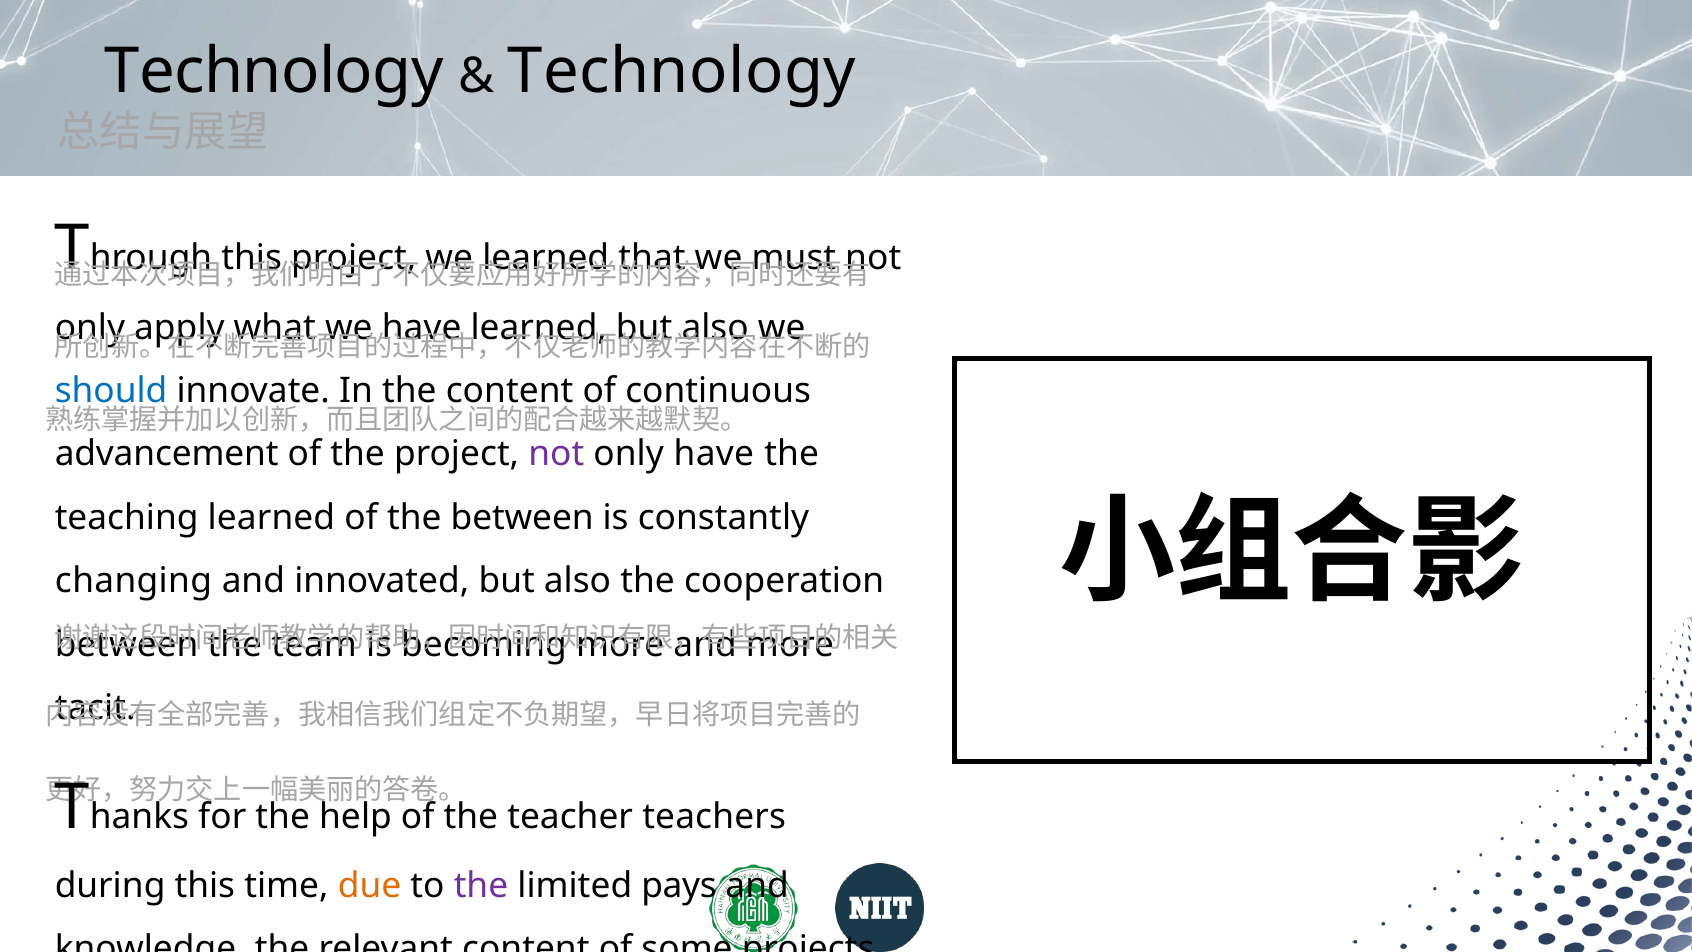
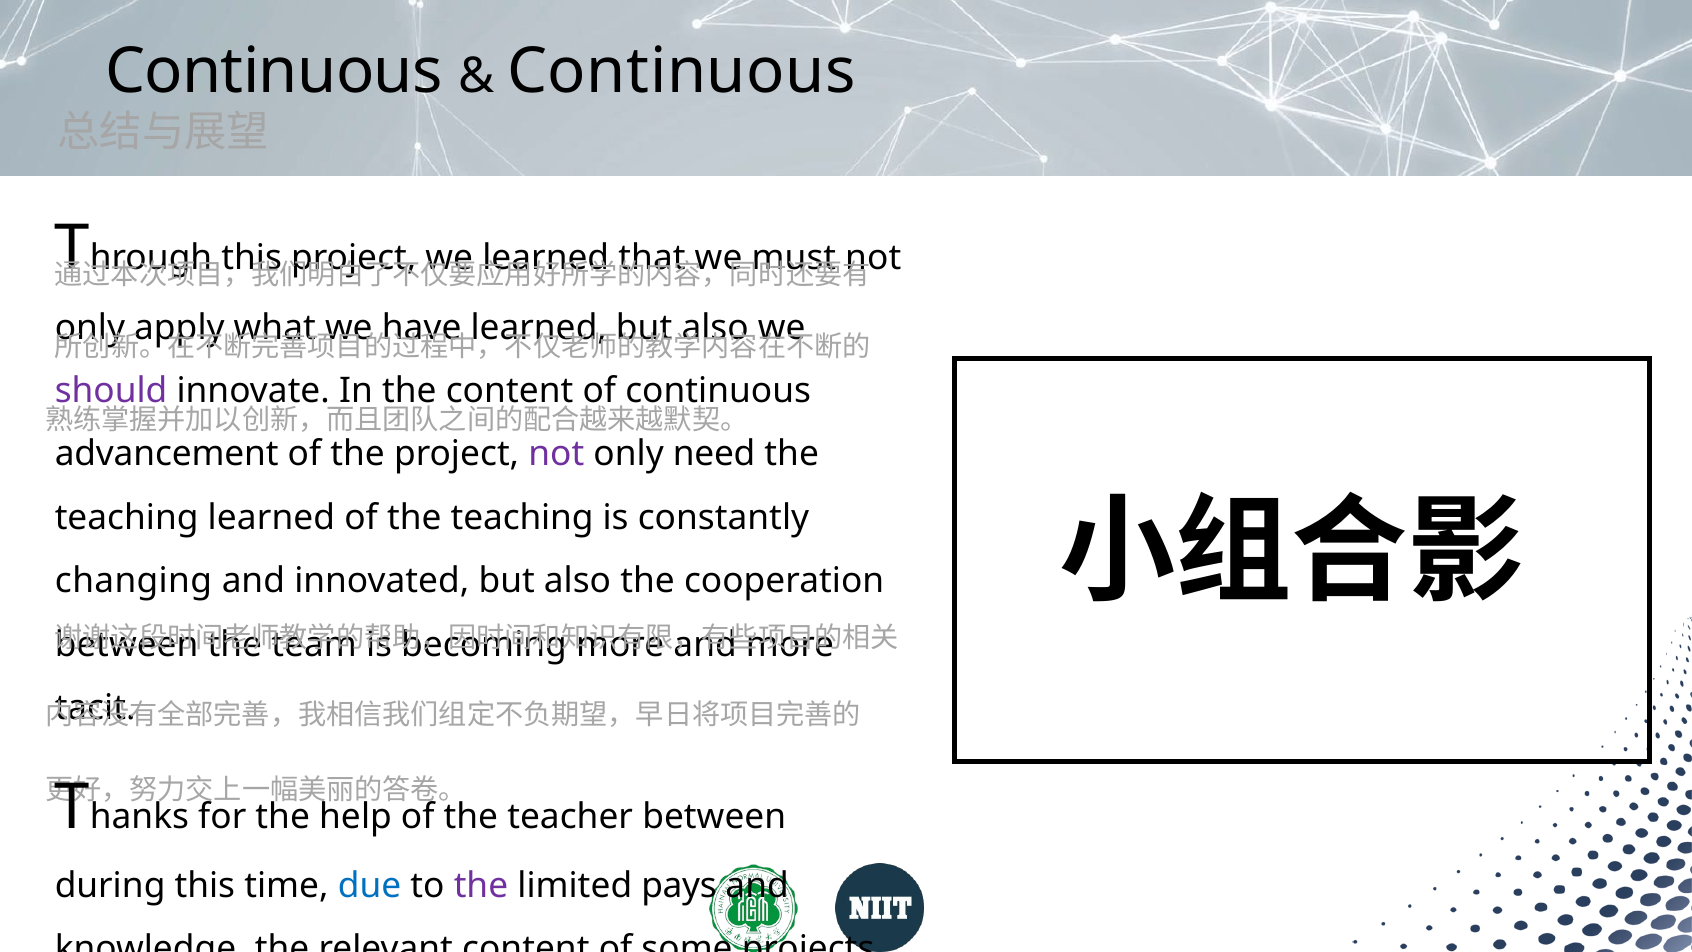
Technology at (274, 72): Technology -> Continuous
Technology at (682, 72): Technology -> Continuous
should colour: blue -> purple
only have: have -> need
of the between: between -> teaching
teacher teachers: teachers -> between
due colour: orange -> blue
